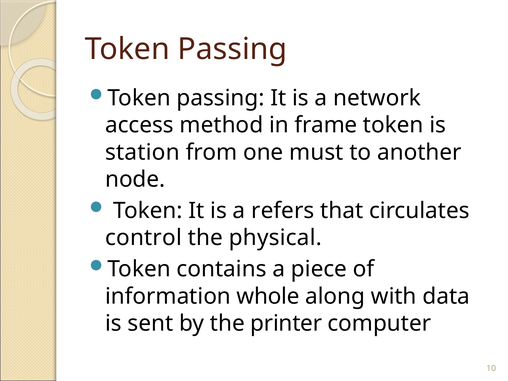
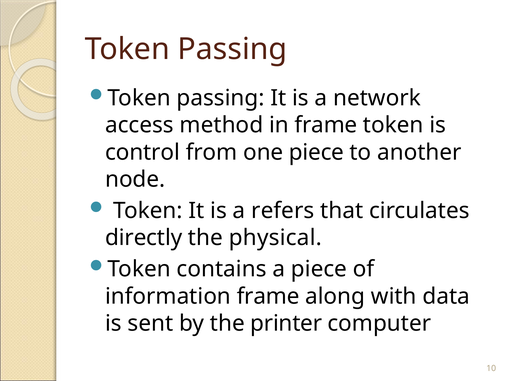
station: station -> control
one must: must -> piece
control: control -> directly
information whole: whole -> frame
